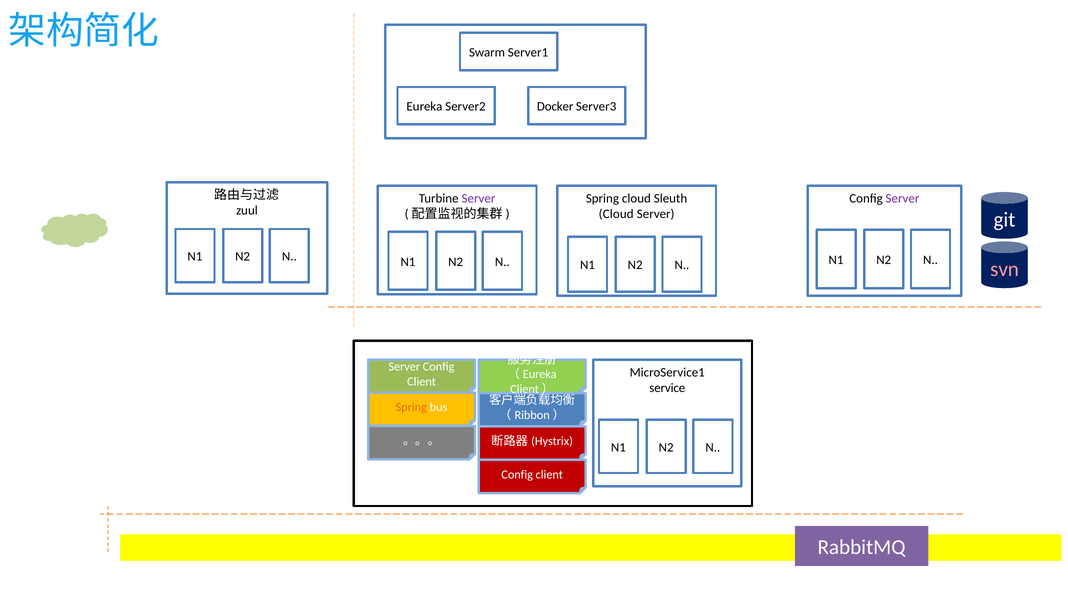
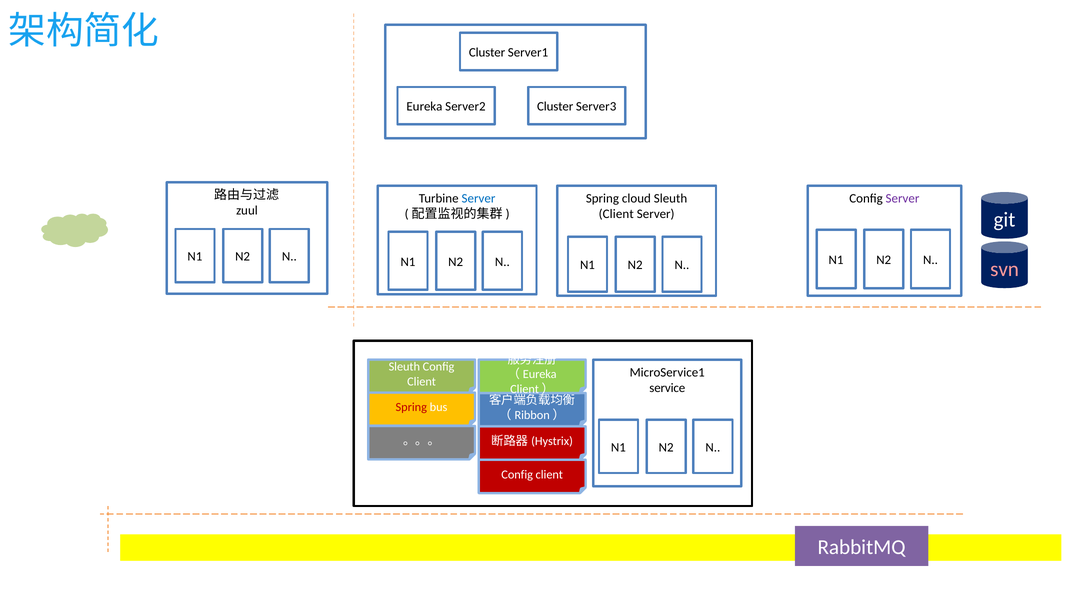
Swarm at (487, 52): Swarm -> Cluster
Docker at (555, 107): Docker -> Cluster
Server at (478, 199) colour: purple -> blue
Cloud at (616, 214): Cloud -> Client
Server at (404, 367): Server -> Sleuth
Spring at (411, 407) colour: orange -> red
